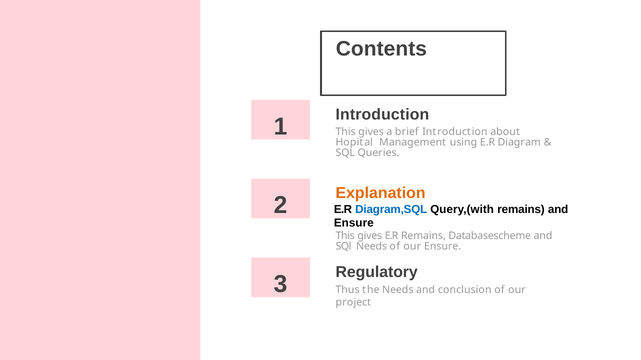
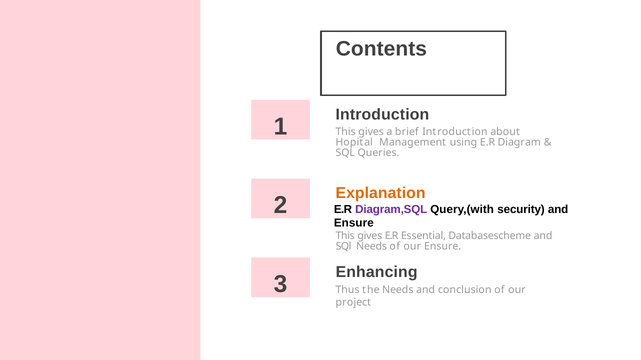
Diagram,SQL colour: blue -> purple
Query,(with remains: remains -> security
E.R Remains: Remains -> Essential
Regulatory: Regulatory -> Enhancing
